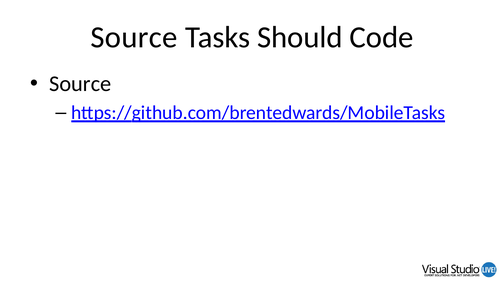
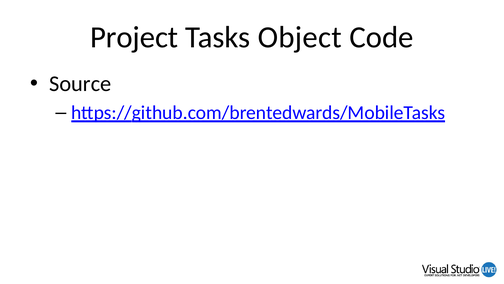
Source at (134, 37): Source -> Project
Should: Should -> Object
